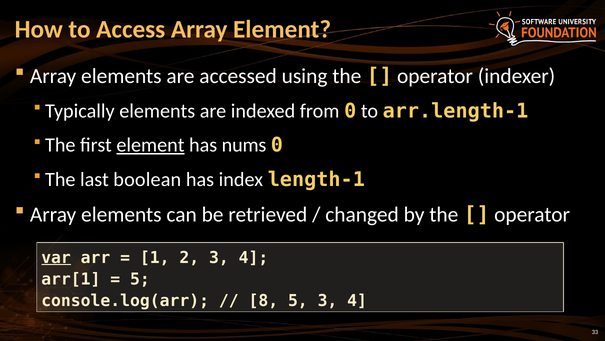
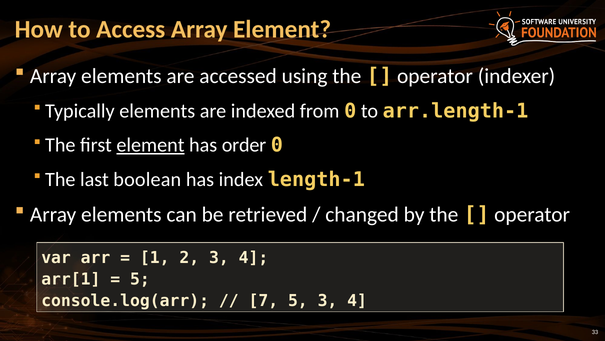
nums: nums -> order
var underline: present -> none
8: 8 -> 7
